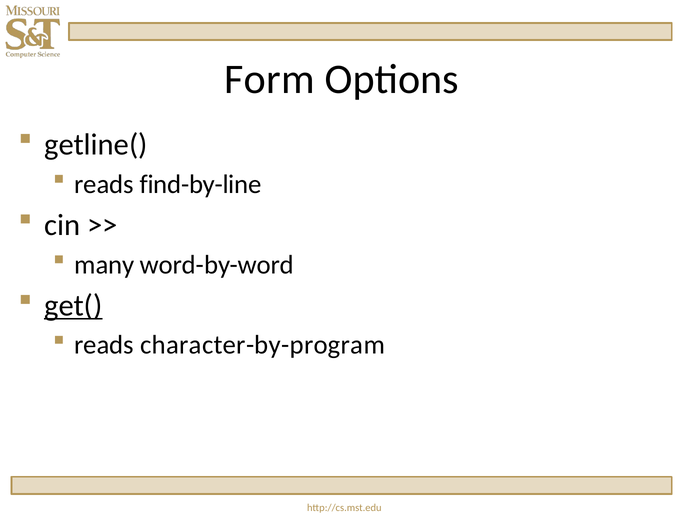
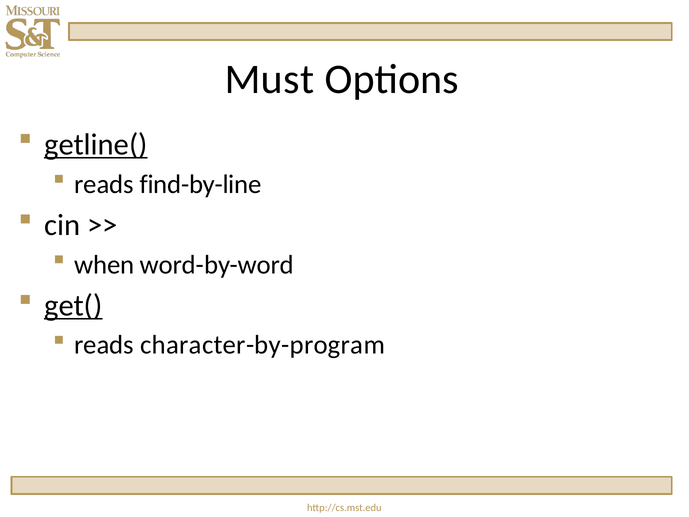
Form: Form -> Must
getline( underline: none -> present
many: many -> when
